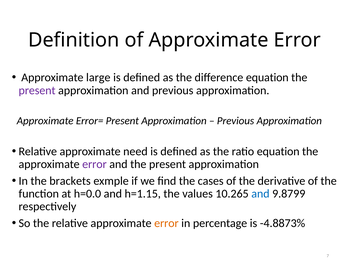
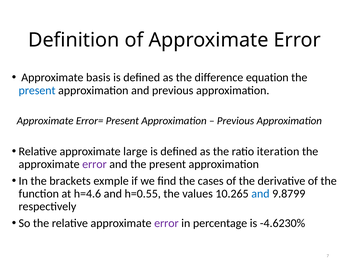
large: large -> basis
present at (37, 90) colour: purple -> blue
need: need -> large
ratio equation: equation -> iteration
h=0.0: h=0.0 -> h=4.6
h=1.15: h=1.15 -> h=0.55
error at (166, 223) colour: orange -> purple
-4.8873%: -4.8873% -> -4.6230%
